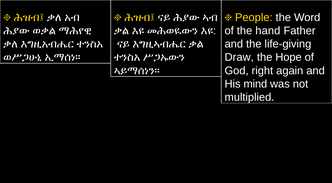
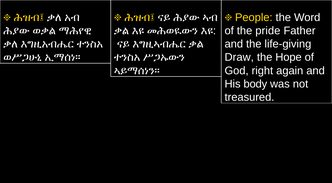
hand: hand -> pride
mind: mind -> body
multiplied: multiplied -> treasured
